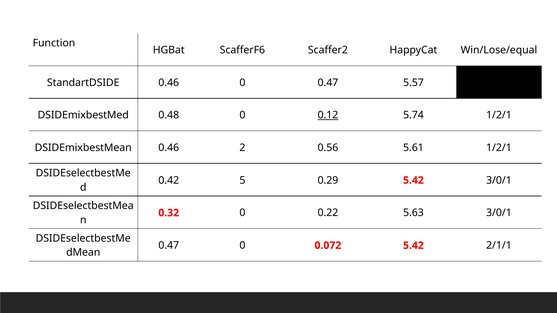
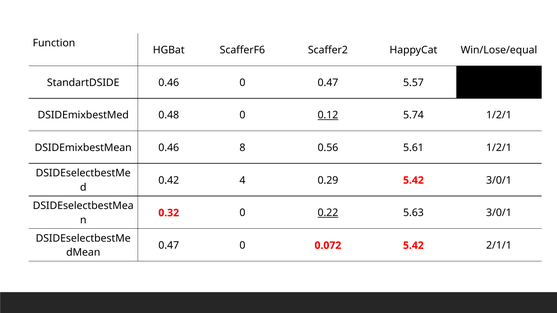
2: 2 -> 8
5: 5 -> 4
0.22 underline: none -> present
